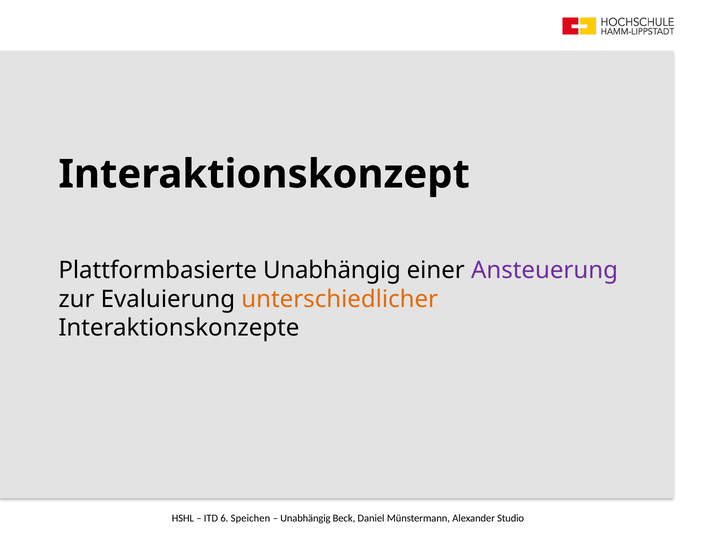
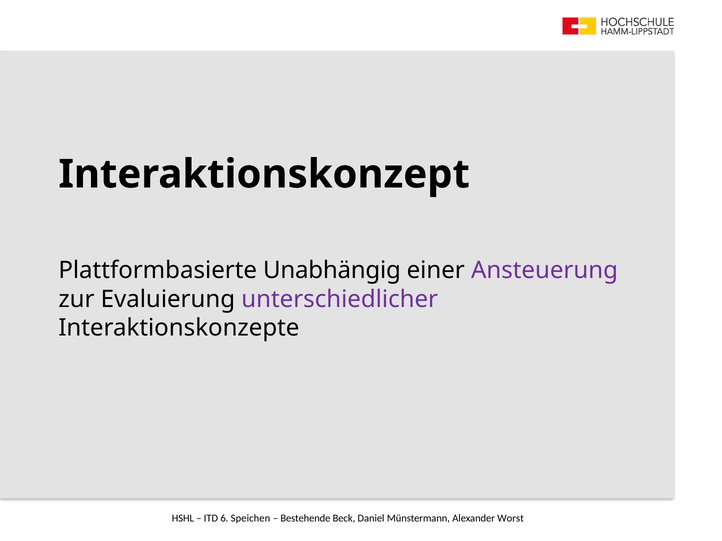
unterschiedlicher colour: orange -> purple
Unabhängig at (305, 519): Unabhängig -> Bestehende
Studio: Studio -> Worst
